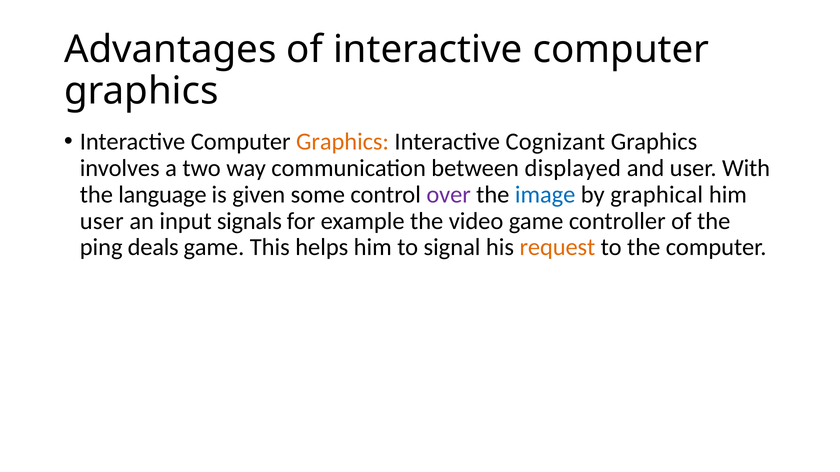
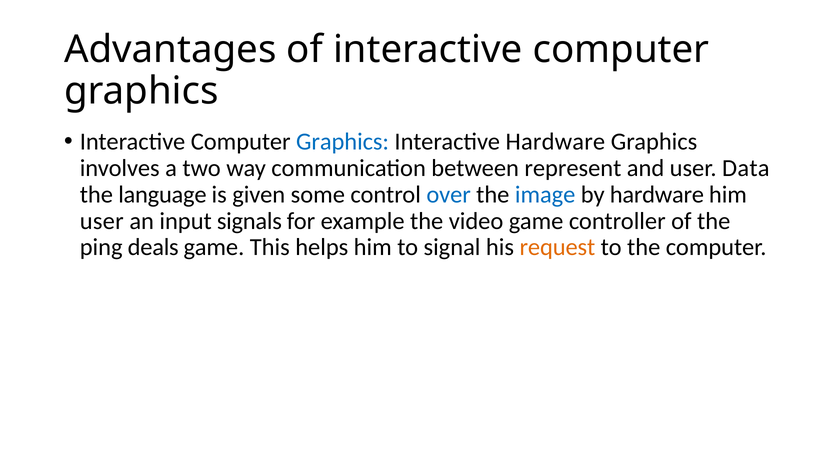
Graphics at (343, 142) colour: orange -> blue
Interactive Cognizant: Cognizant -> Hardware
displayed: displayed -> represent
With: With -> Data
over colour: purple -> blue
by graphical: graphical -> hardware
